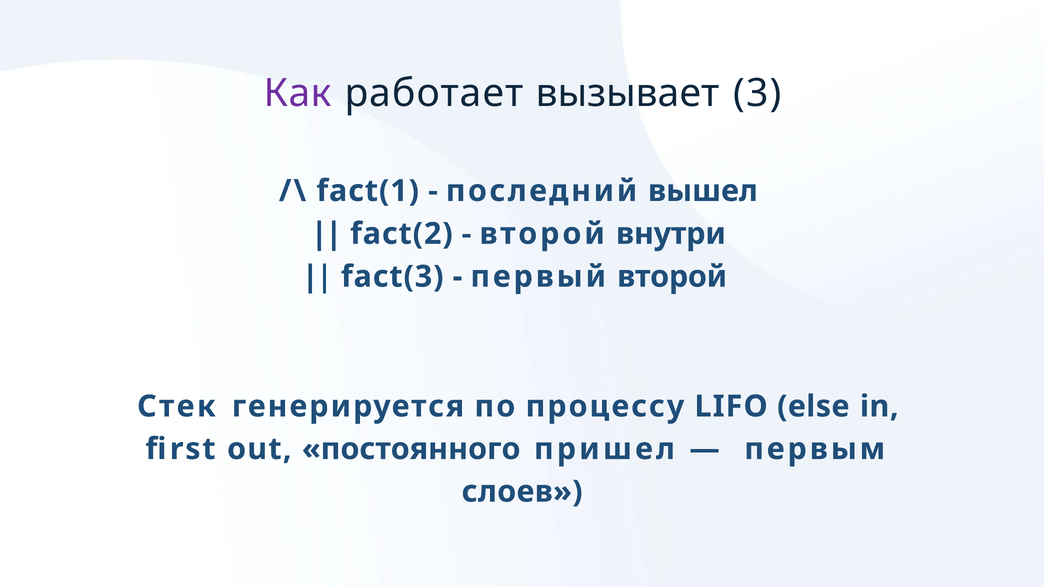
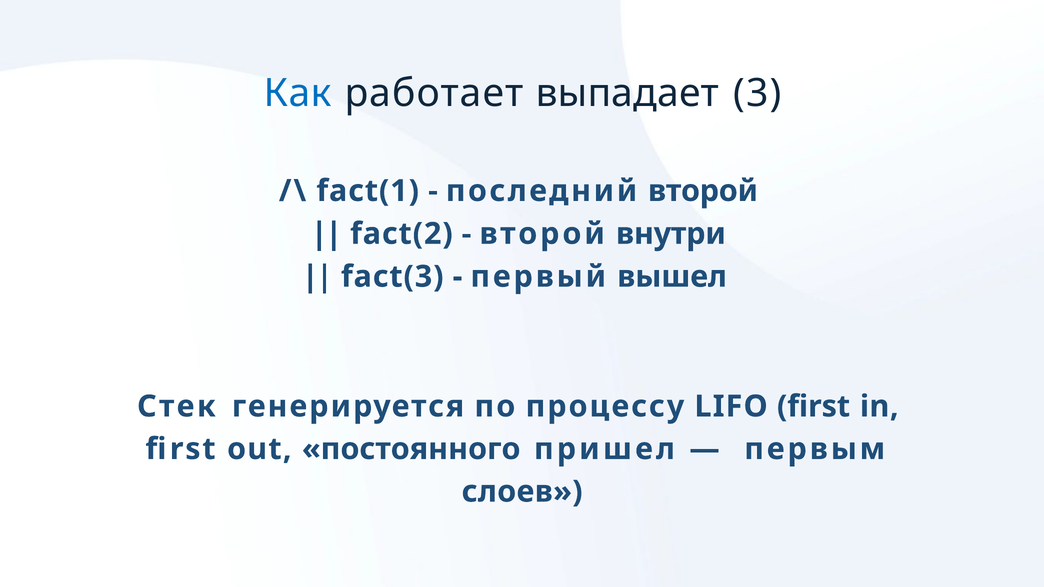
Как colour: purple -> blue
вызывает: вызывает -> выпадает
последний вышел: вышел -> второй
первый второй: второй -> вышел
LIFO else: else -> first
